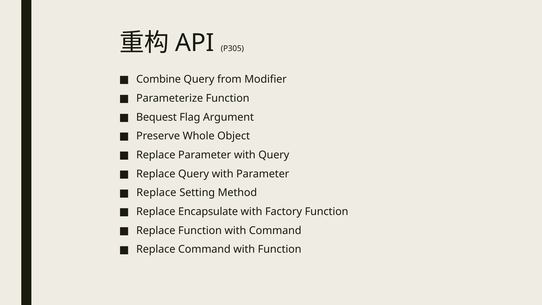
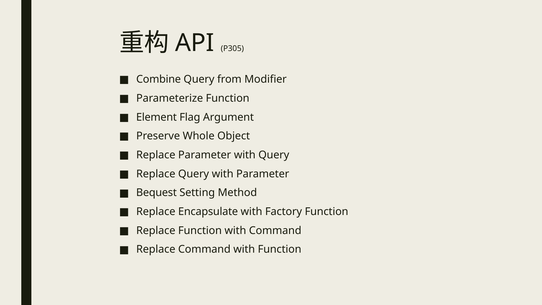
Bequest: Bequest -> Element
Replace at (156, 193): Replace -> Bequest
